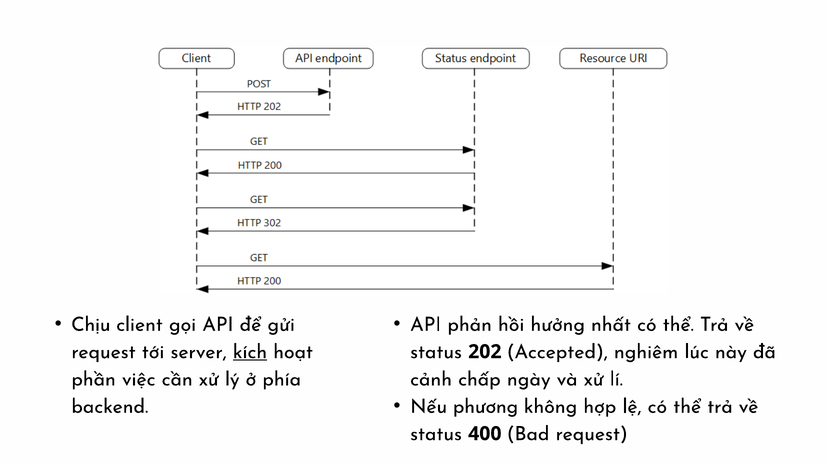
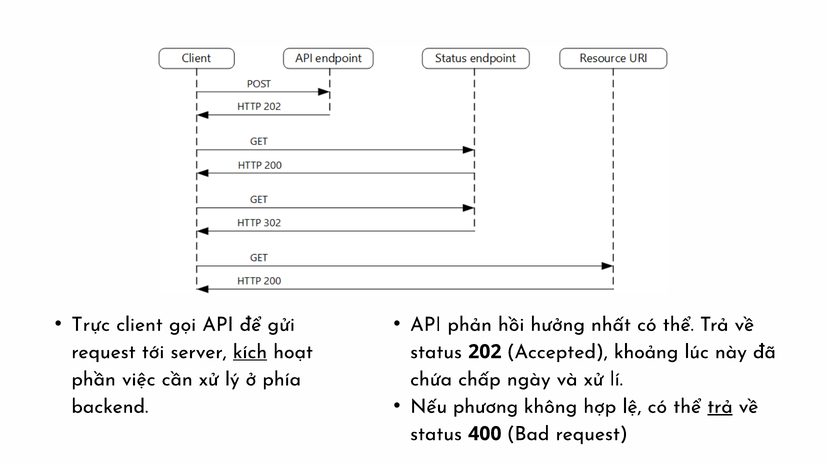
Chịu: Chịu -> Trực
nghiêm: nghiêm -> khoảng
cảnh: cảnh -> chứa
trả at (720, 406) underline: none -> present
